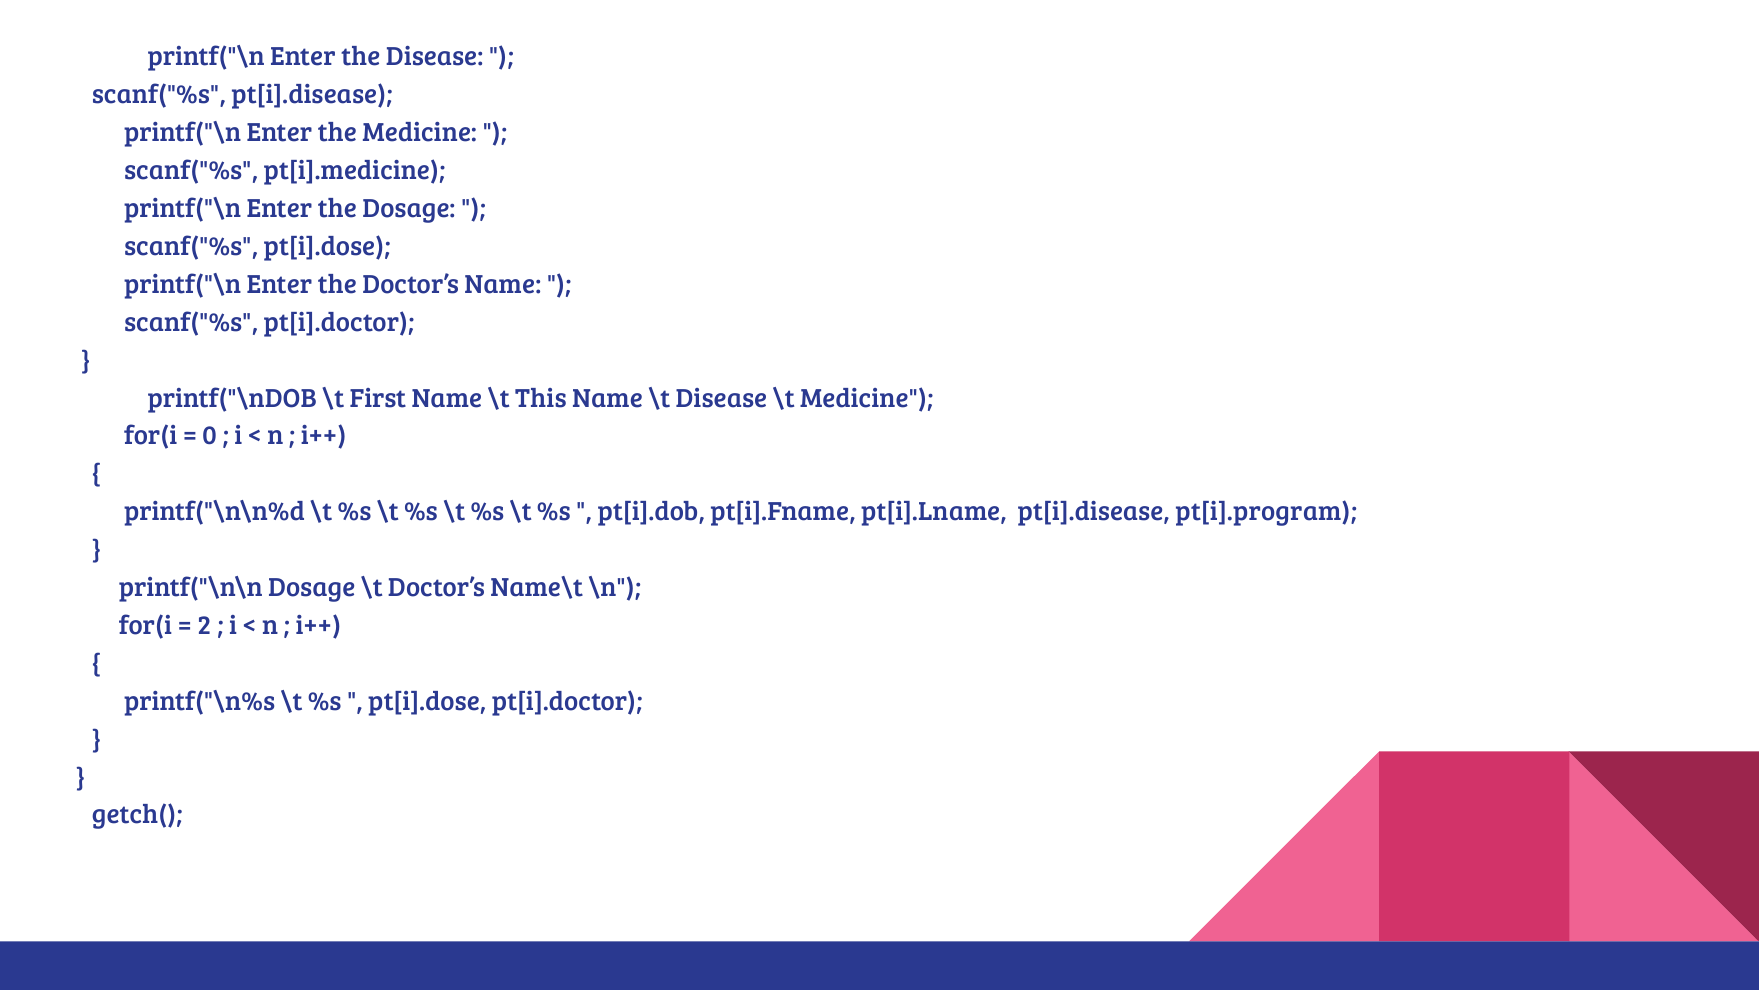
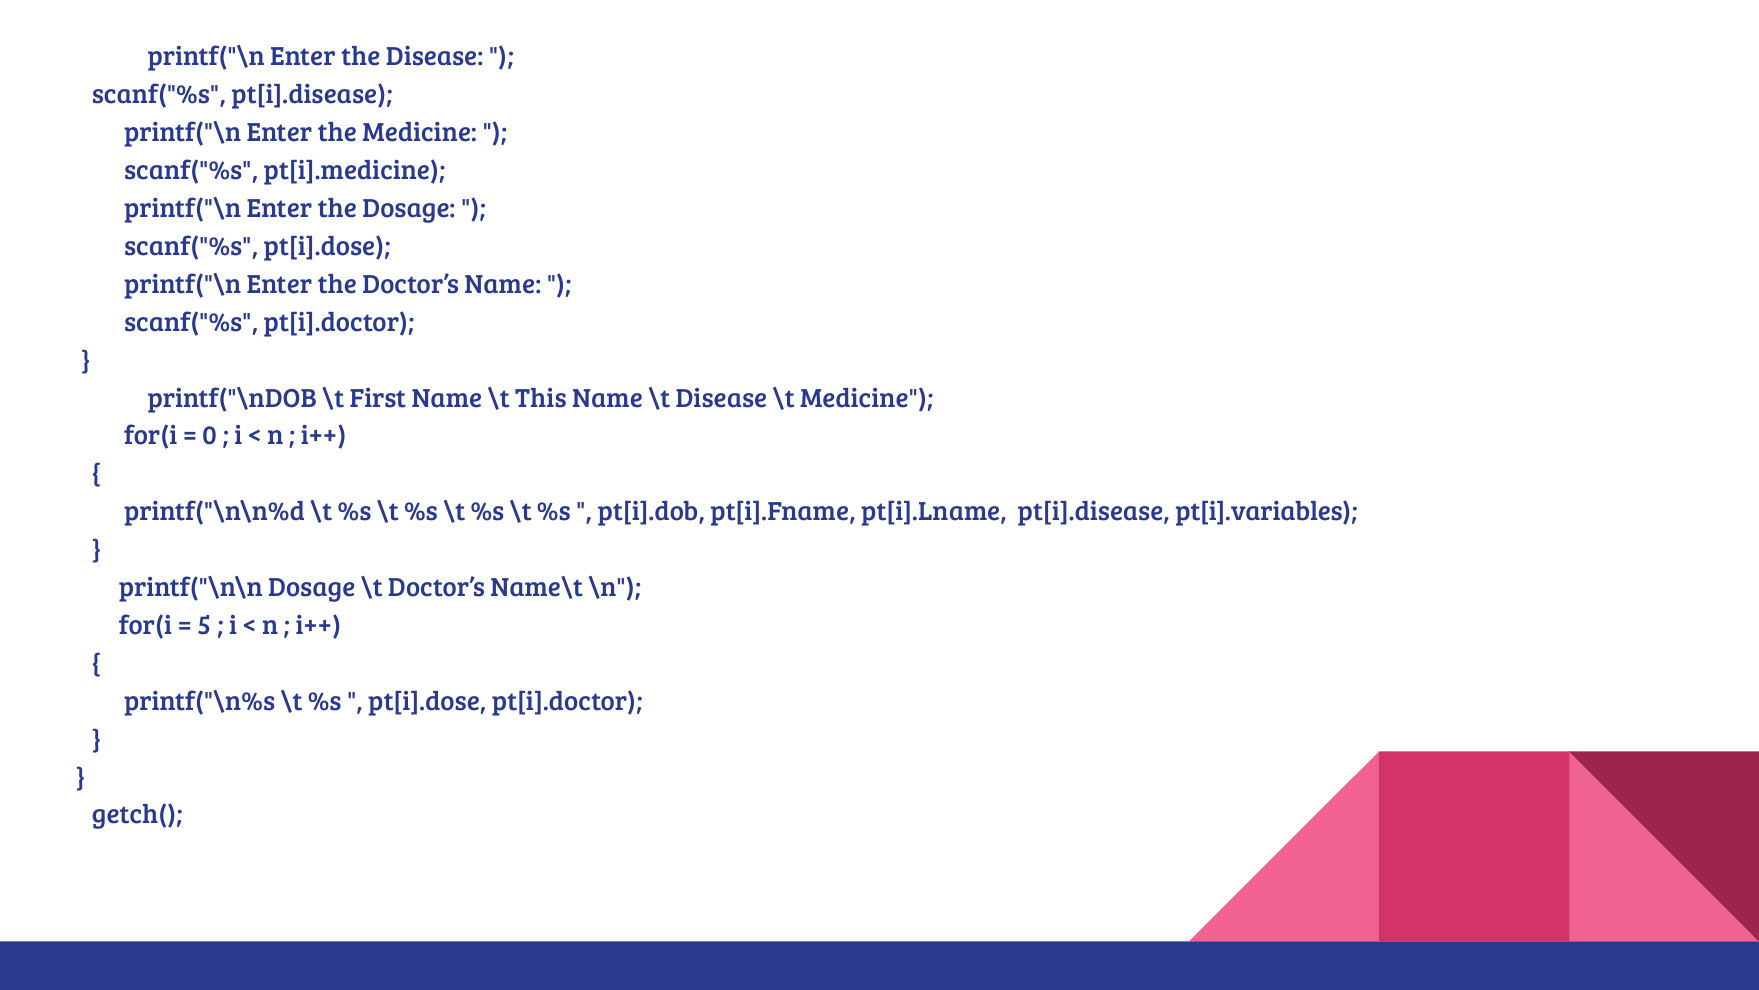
pt[i].program: pt[i].program -> pt[i].variables
2: 2 -> 5
